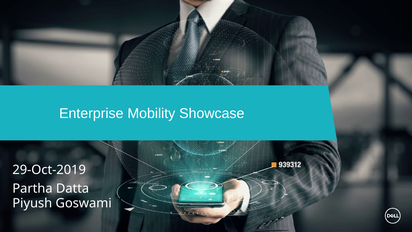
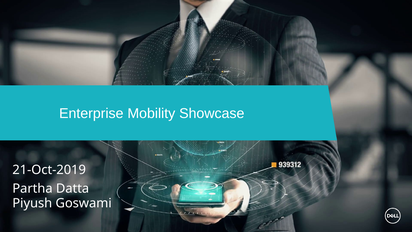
29-Oct-2019: 29-Oct-2019 -> 21-Oct-2019
